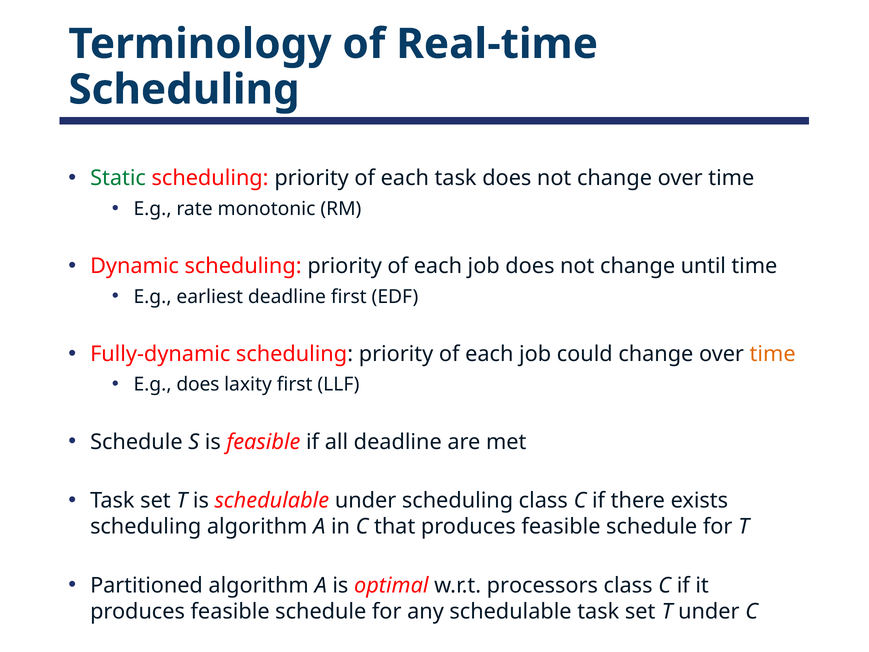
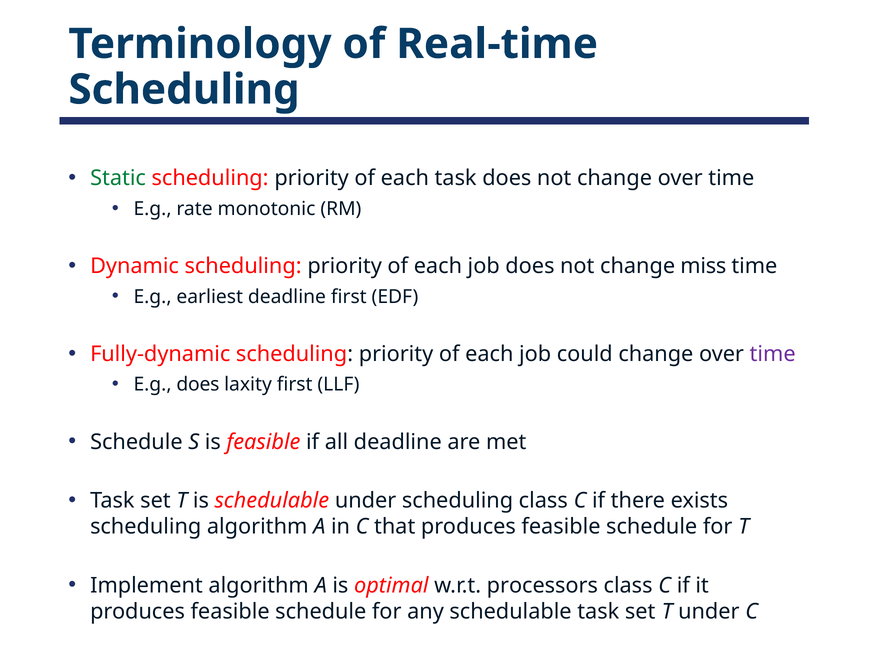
until: until -> miss
time at (773, 354) colour: orange -> purple
Partitioned: Partitioned -> Implement
